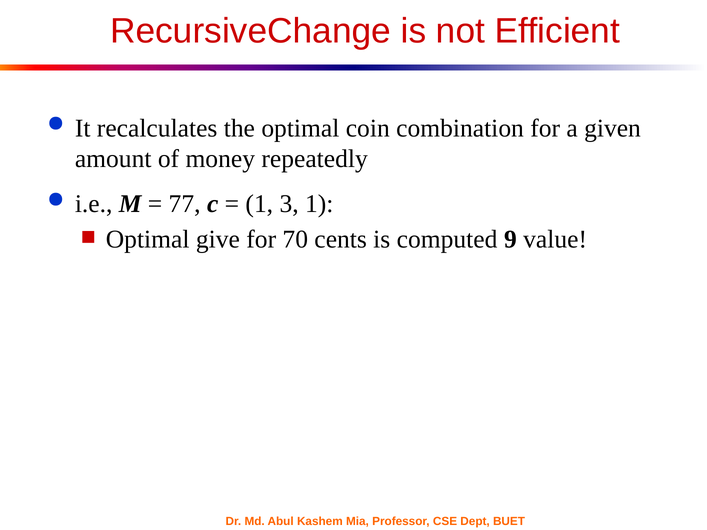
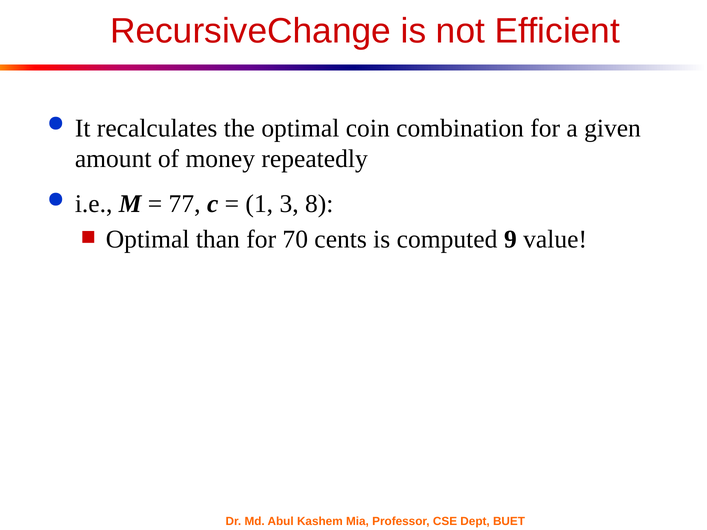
3 1: 1 -> 8
give: give -> than
